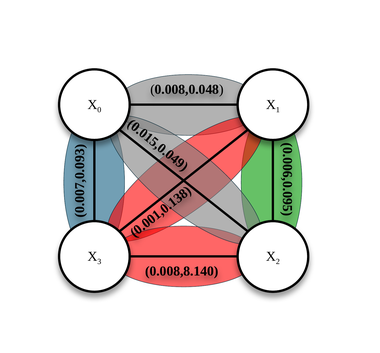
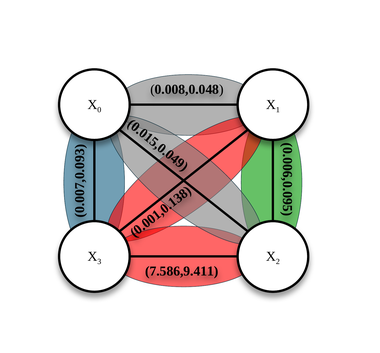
0.008,8.140: 0.008,8.140 -> 7.586,9.411
